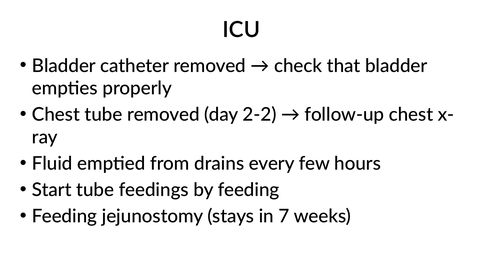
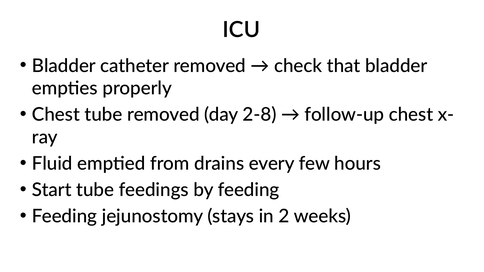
2-2: 2-2 -> 2-8
7: 7 -> 2
